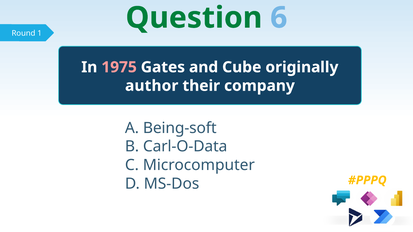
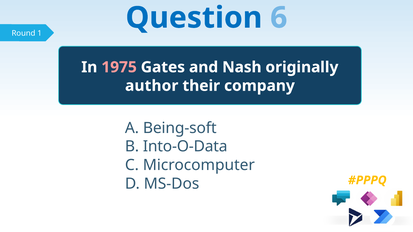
Question colour: green -> blue
Cube: Cube -> Nash
Carl-O-Data: Carl-O-Data -> Into-O-Data
